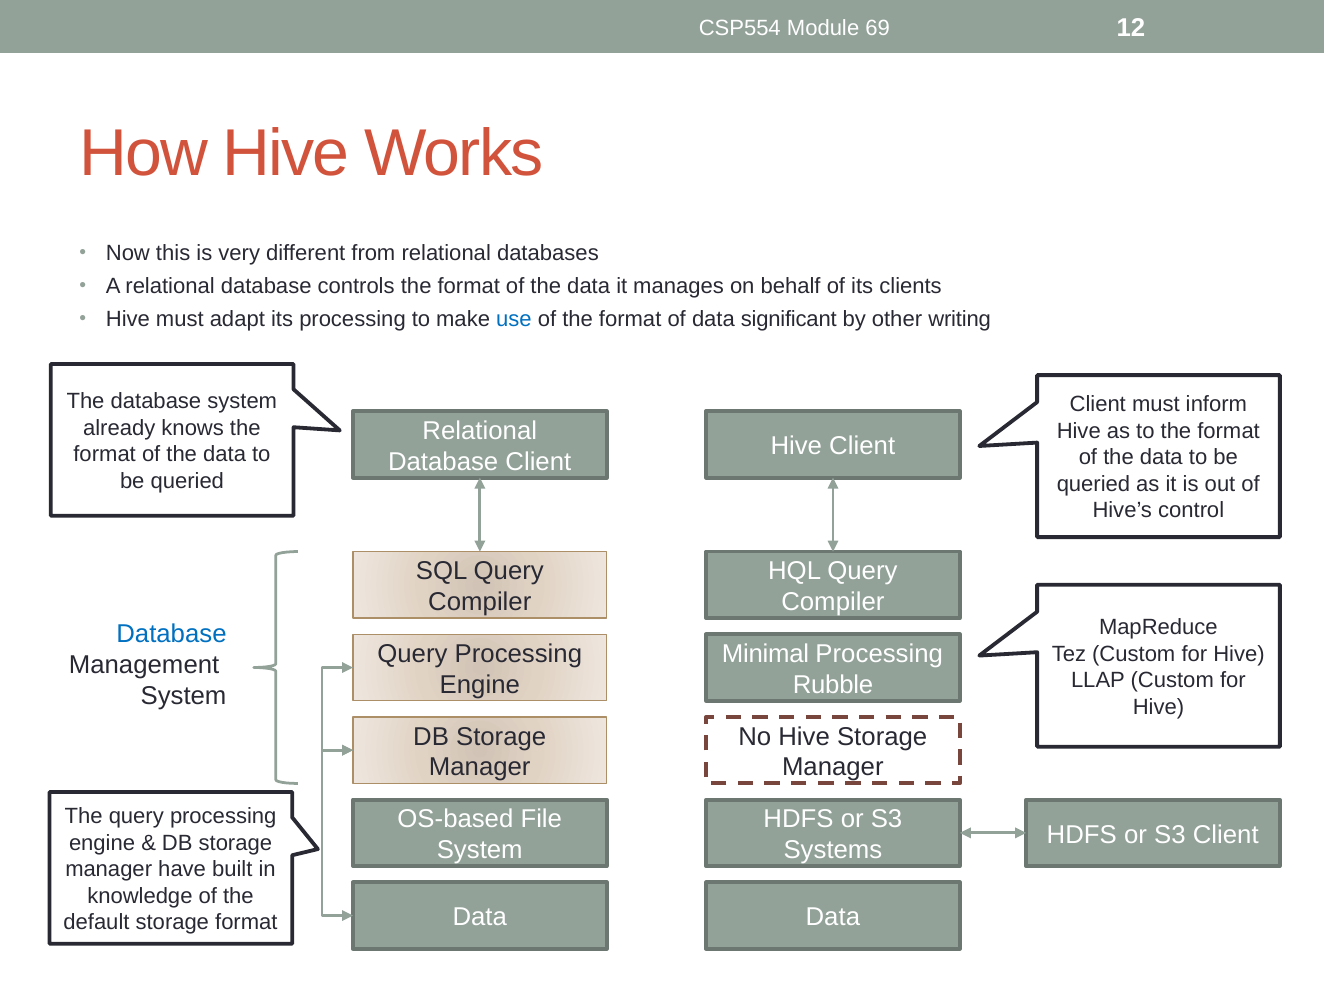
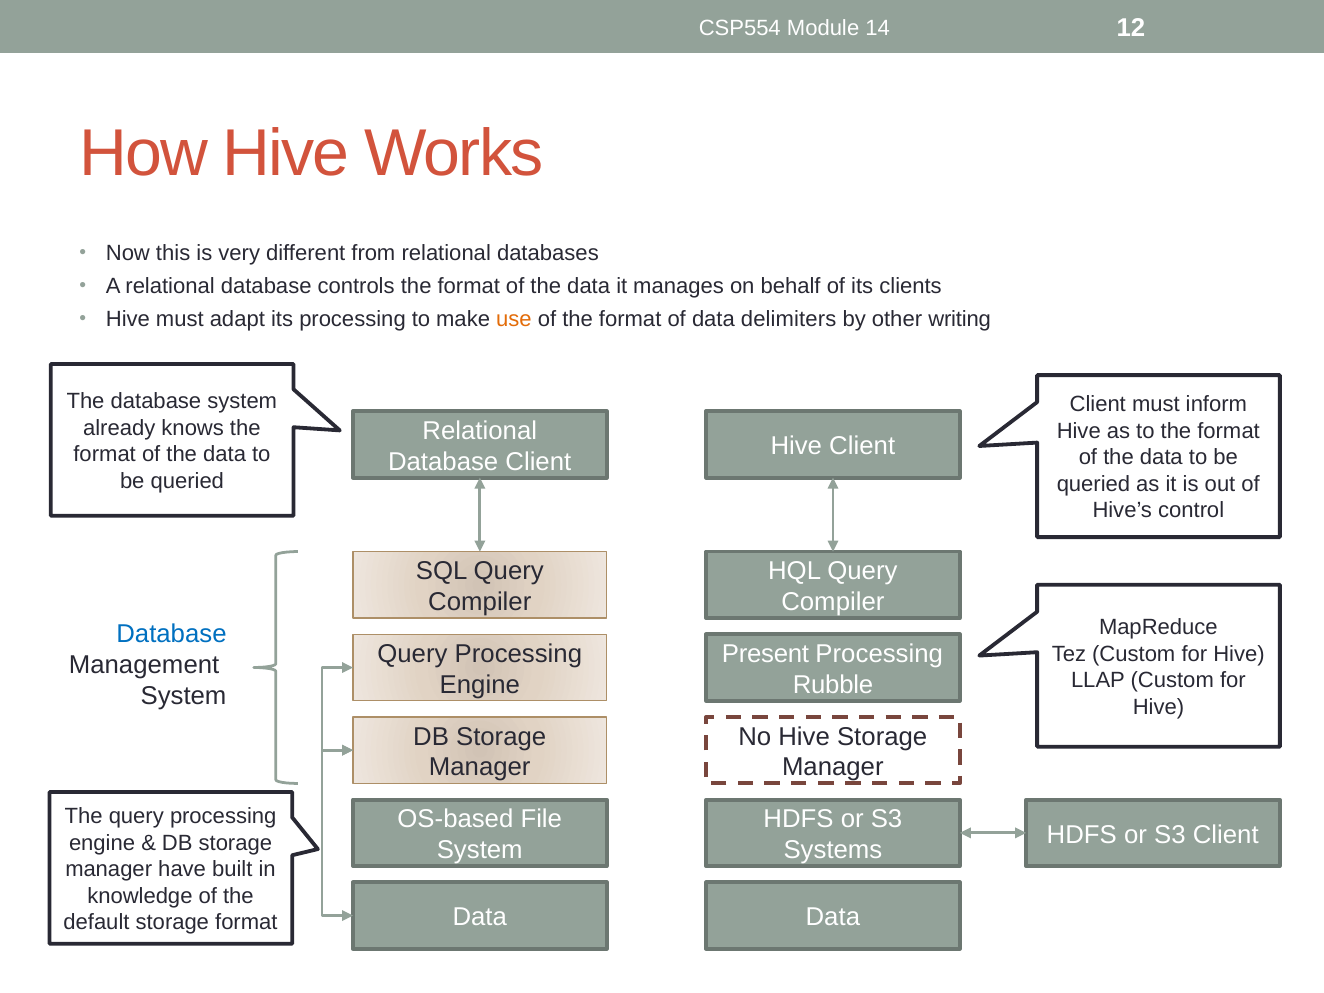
69: 69 -> 14
use colour: blue -> orange
significant: significant -> delimiters
Minimal: Minimal -> Present
